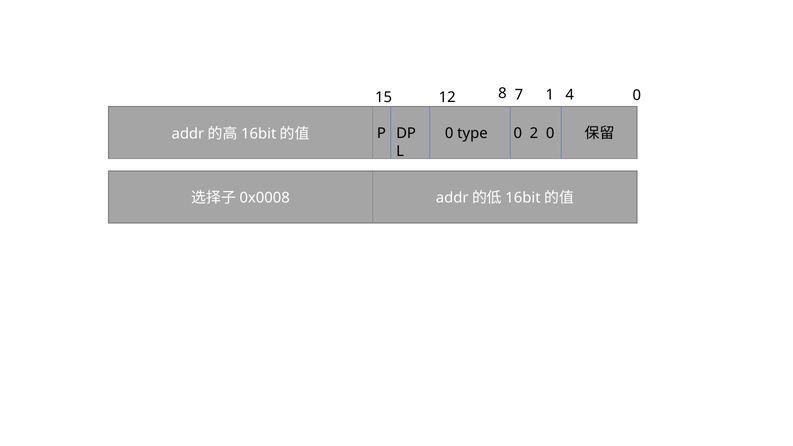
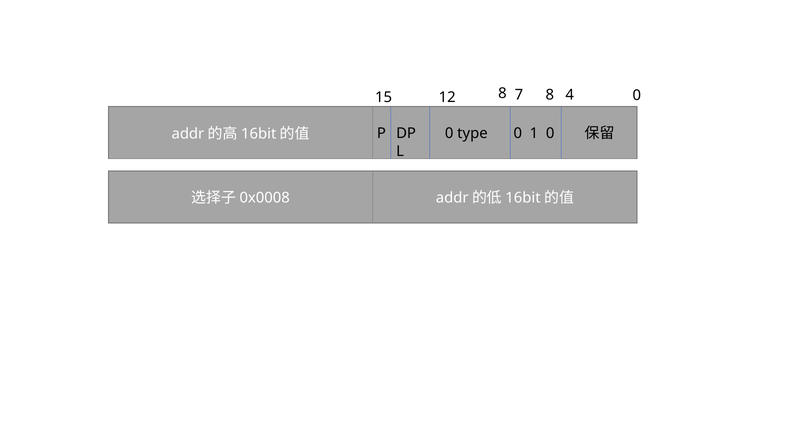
7 1: 1 -> 8
2: 2 -> 1
